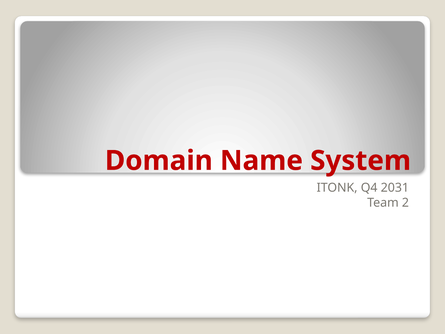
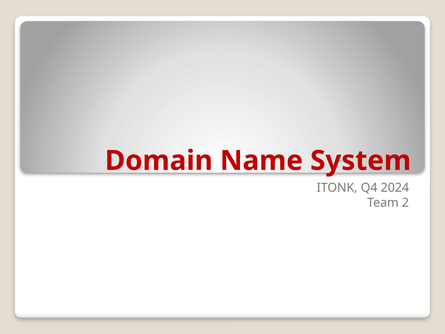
2031: 2031 -> 2024
